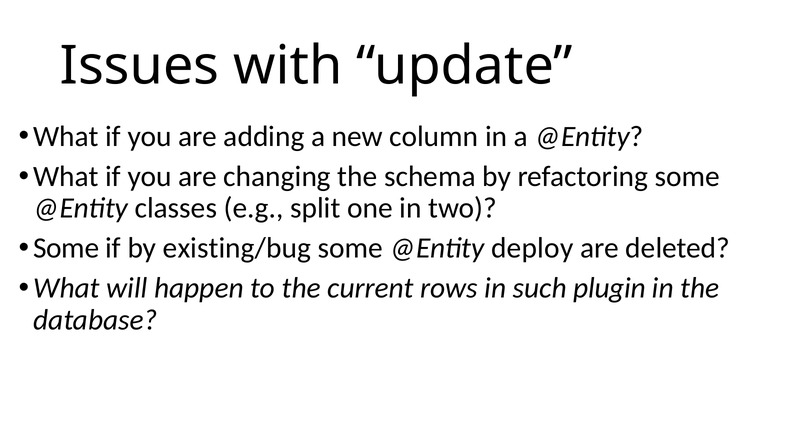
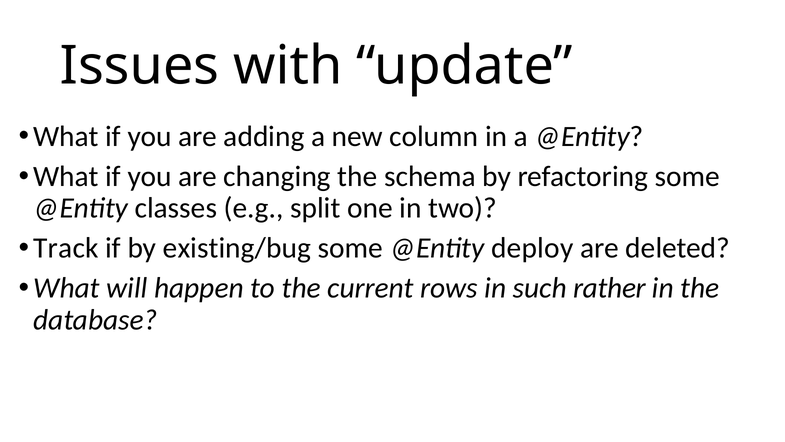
Some at (66, 248): Some -> Track
plugin: plugin -> rather
